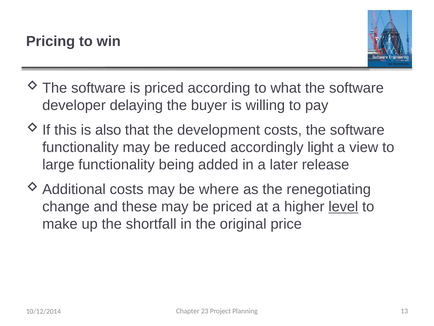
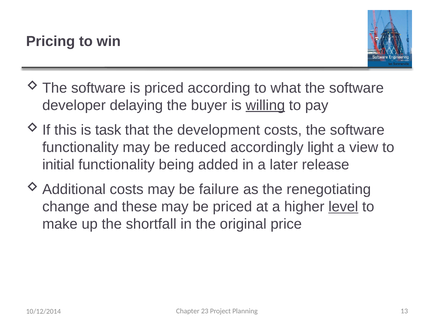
willing underline: none -> present
also: also -> task
large: large -> initial
where: where -> failure
